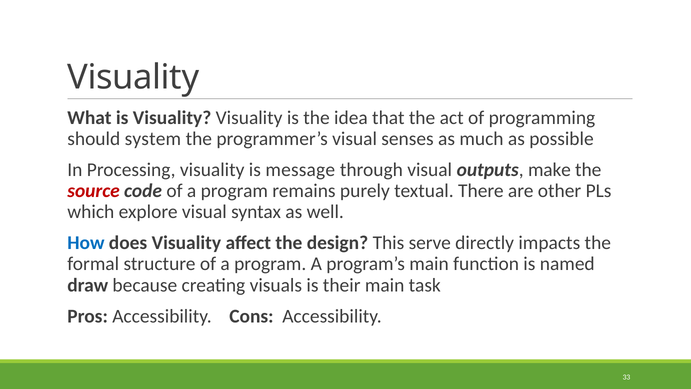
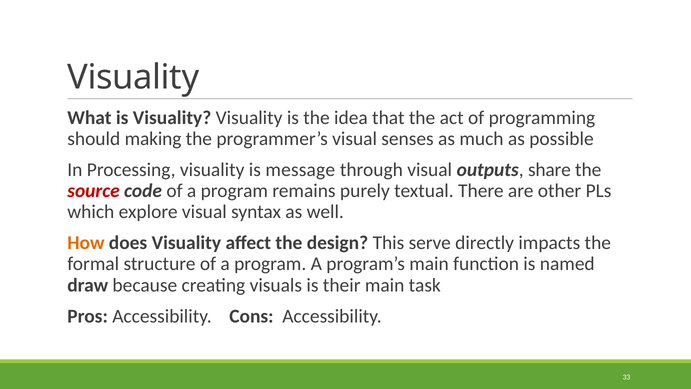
system: system -> making
make: make -> share
How colour: blue -> orange
